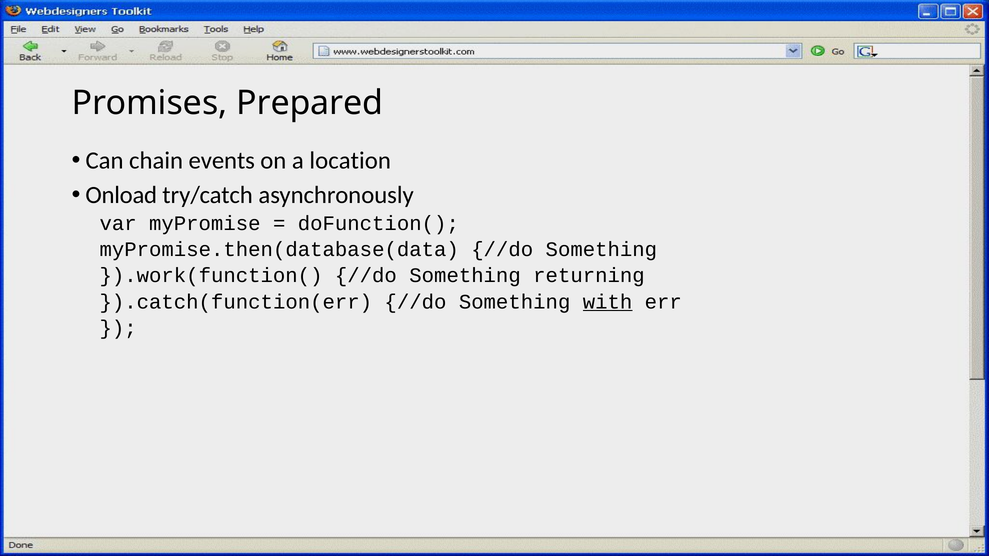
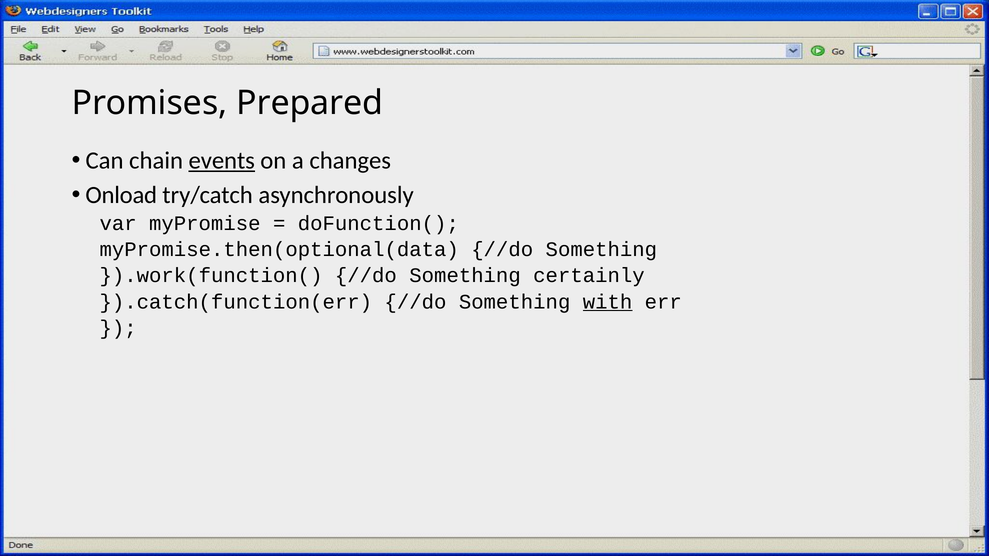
events underline: none -> present
location: location -> changes
myPromise.then(database(data: myPromise.then(database(data -> myPromise.then(optional(data
returning: returning -> certainly
